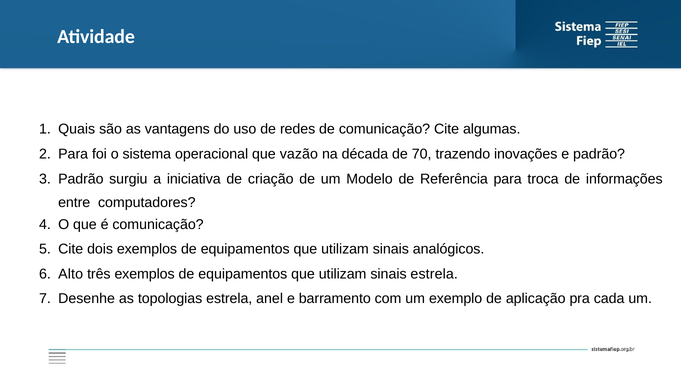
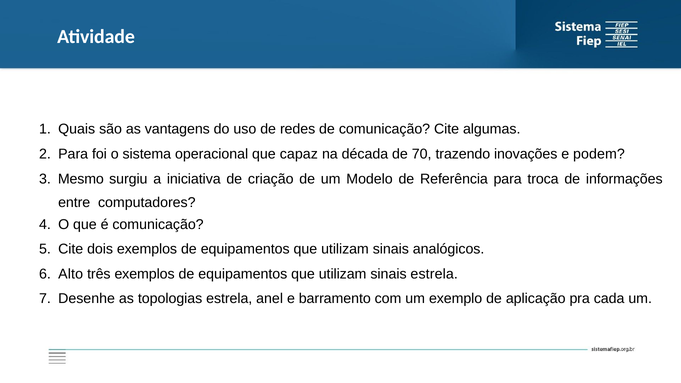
vazão: vazão -> capaz
e padrão: padrão -> podem
Padrão at (81, 179): Padrão -> Mesmo
